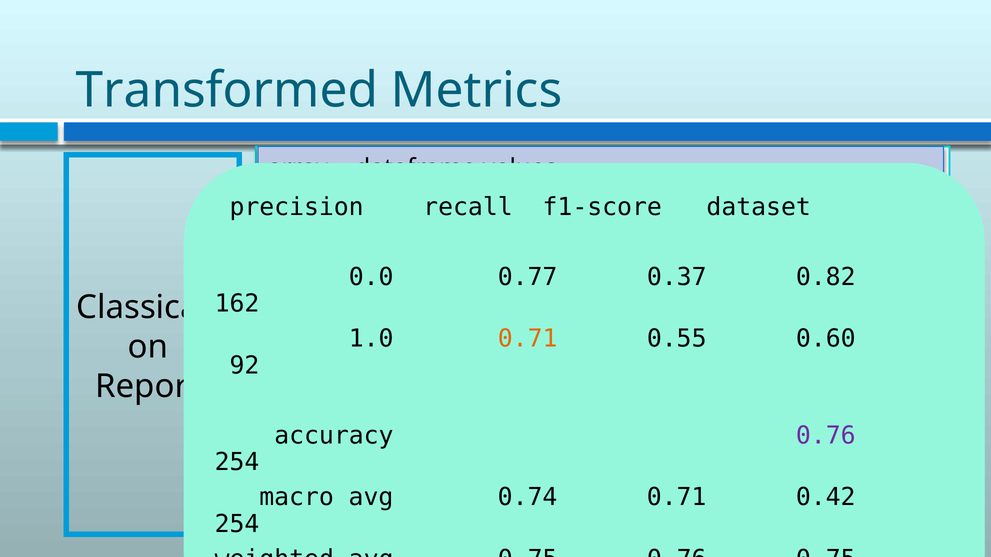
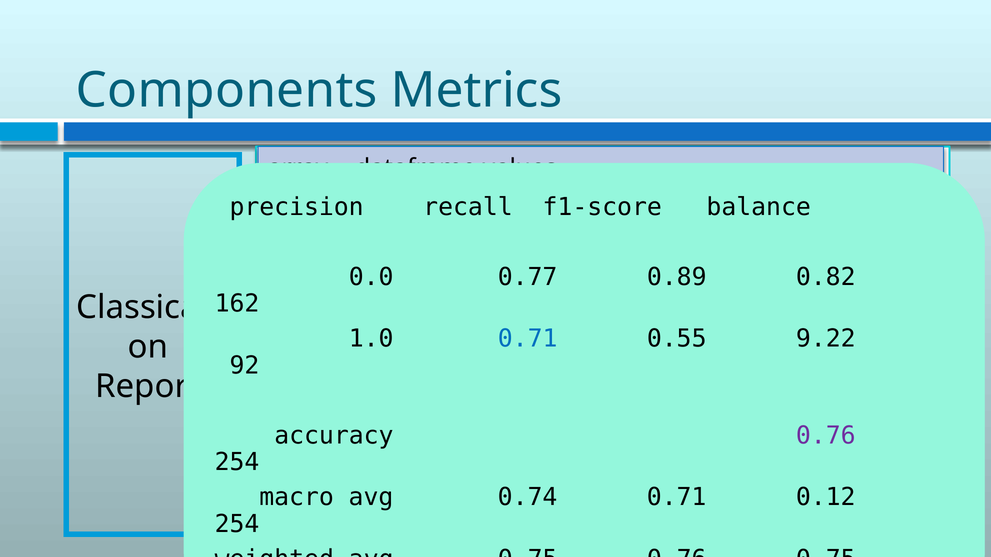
Transformed: Transformed -> Components
dataset: dataset -> balance
0.37: 0.37 -> 0.89
0.71 at (528, 339) colour: orange -> blue
0.60: 0.60 -> 9.22
0.42: 0.42 -> 0.12
